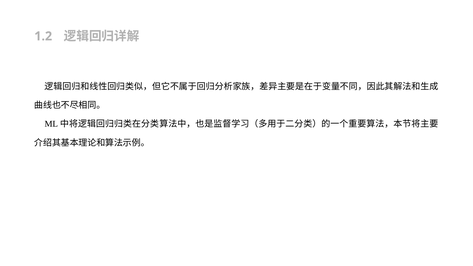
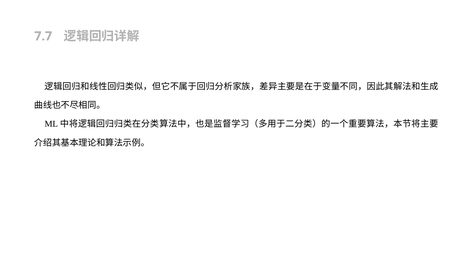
1.2: 1.2 -> 7.7
